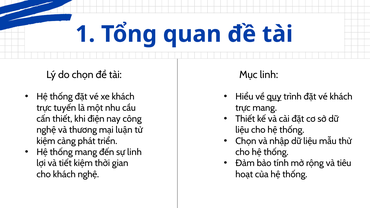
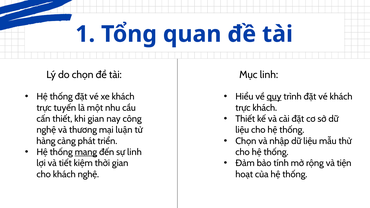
trực mang: mang -> khách
khi điện: điện -> gian
kiệm at (46, 141): kiệm -> hàng
mang at (86, 152) underline: none -> present
tiêu: tiêu -> tiện
